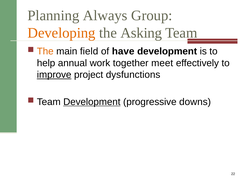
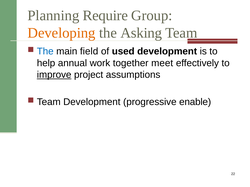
Always: Always -> Require
The at (45, 52) colour: orange -> blue
have: have -> used
dysfunctions: dysfunctions -> assumptions
Development at (92, 102) underline: present -> none
downs: downs -> enable
